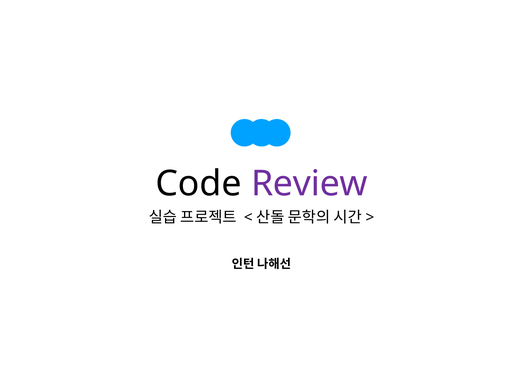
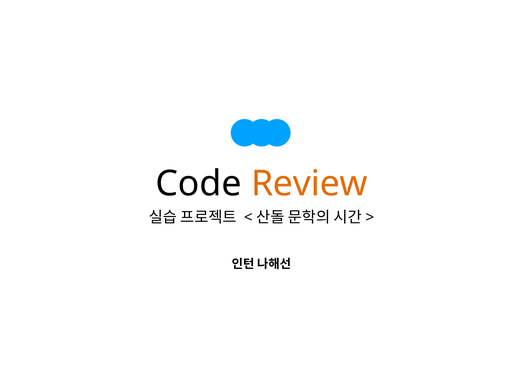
Review colour: purple -> orange
